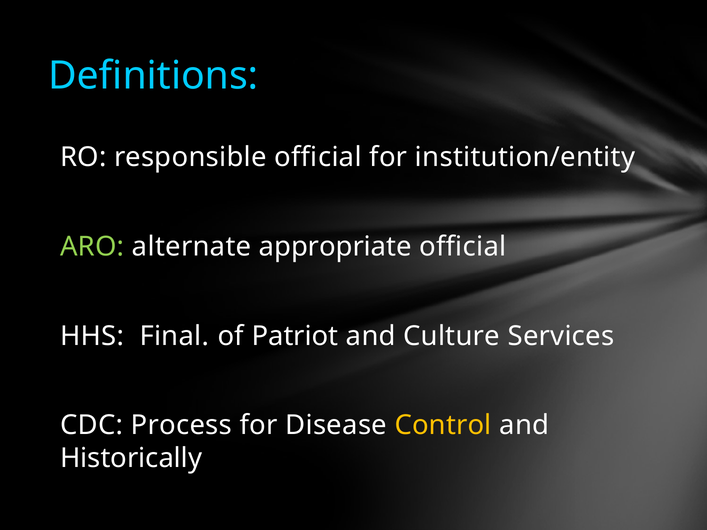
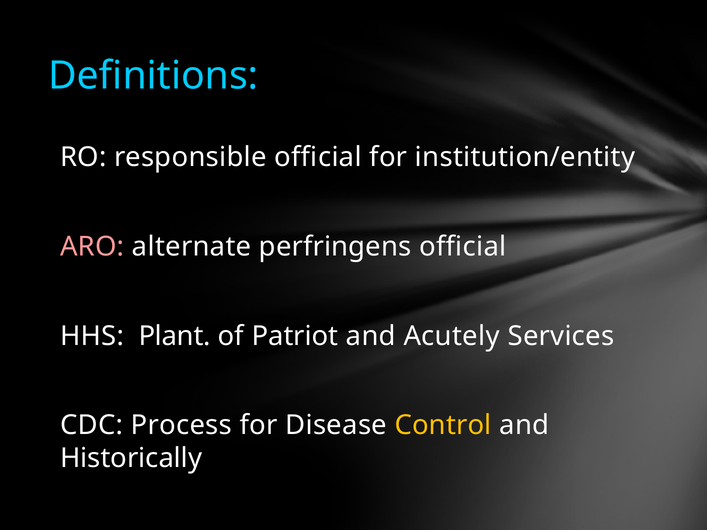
ARO colour: light green -> pink
appropriate: appropriate -> perfringens
Final: Final -> Plant
Culture: Culture -> Acutely
